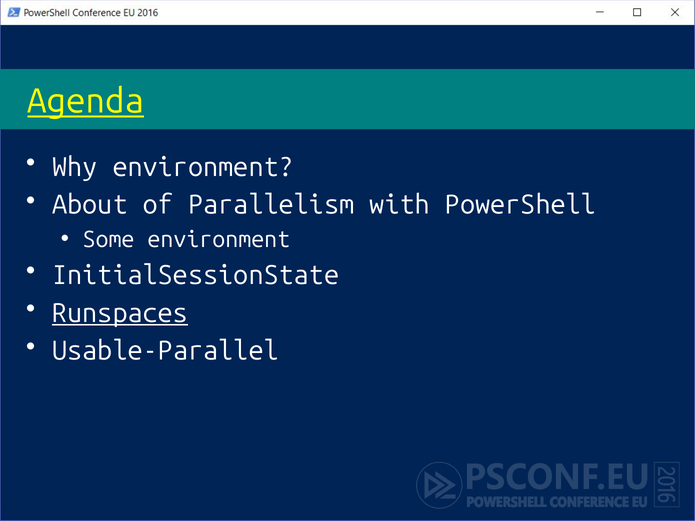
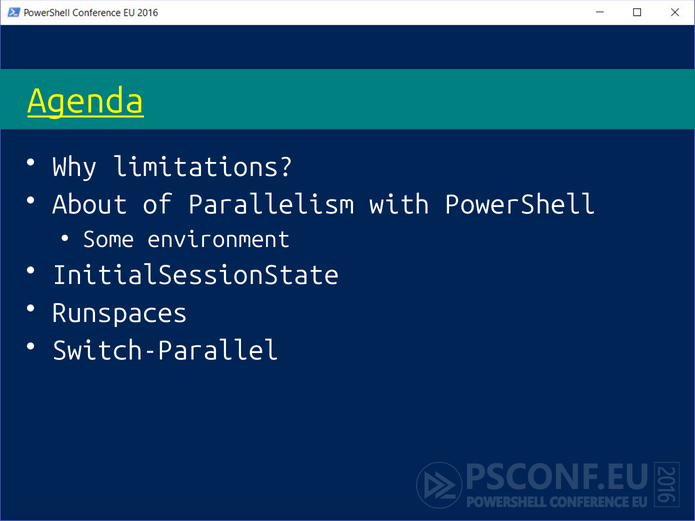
Why environment: environment -> limitations
Runspaces underline: present -> none
Usable-Parallel: Usable-Parallel -> Switch-Parallel
